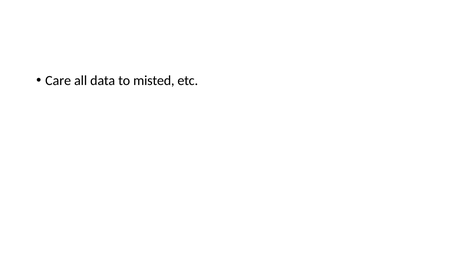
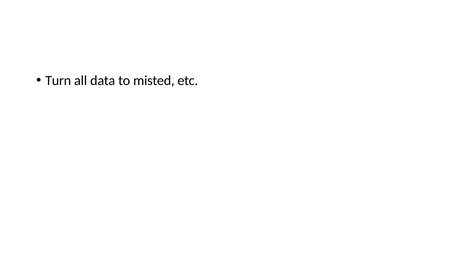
Care: Care -> Turn
